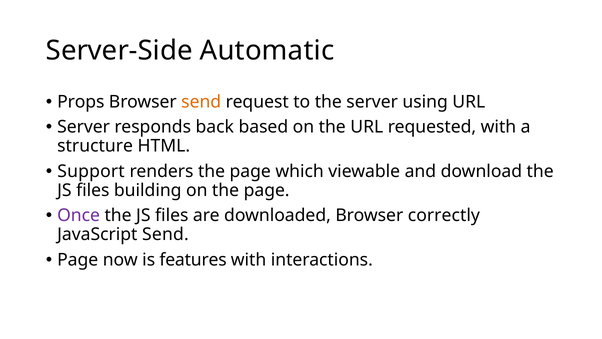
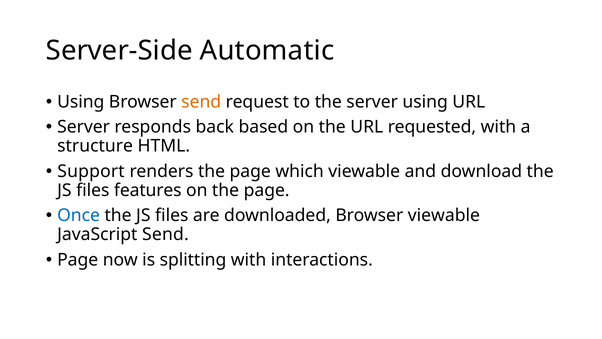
Props at (81, 102): Props -> Using
building: building -> features
Once colour: purple -> blue
Browser correctly: correctly -> viewable
features: features -> splitting
